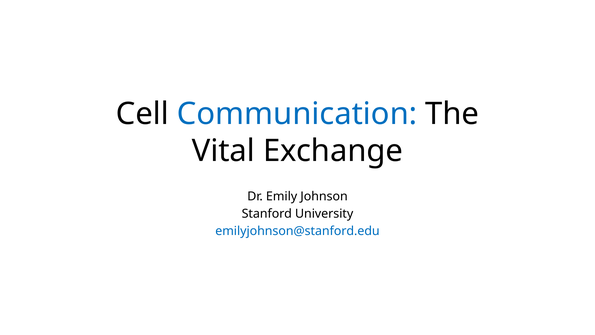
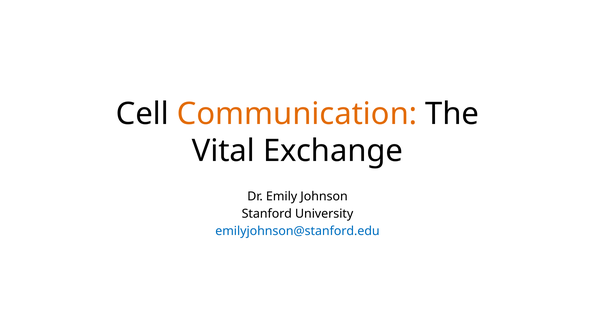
Communication colour: blue -> orange
